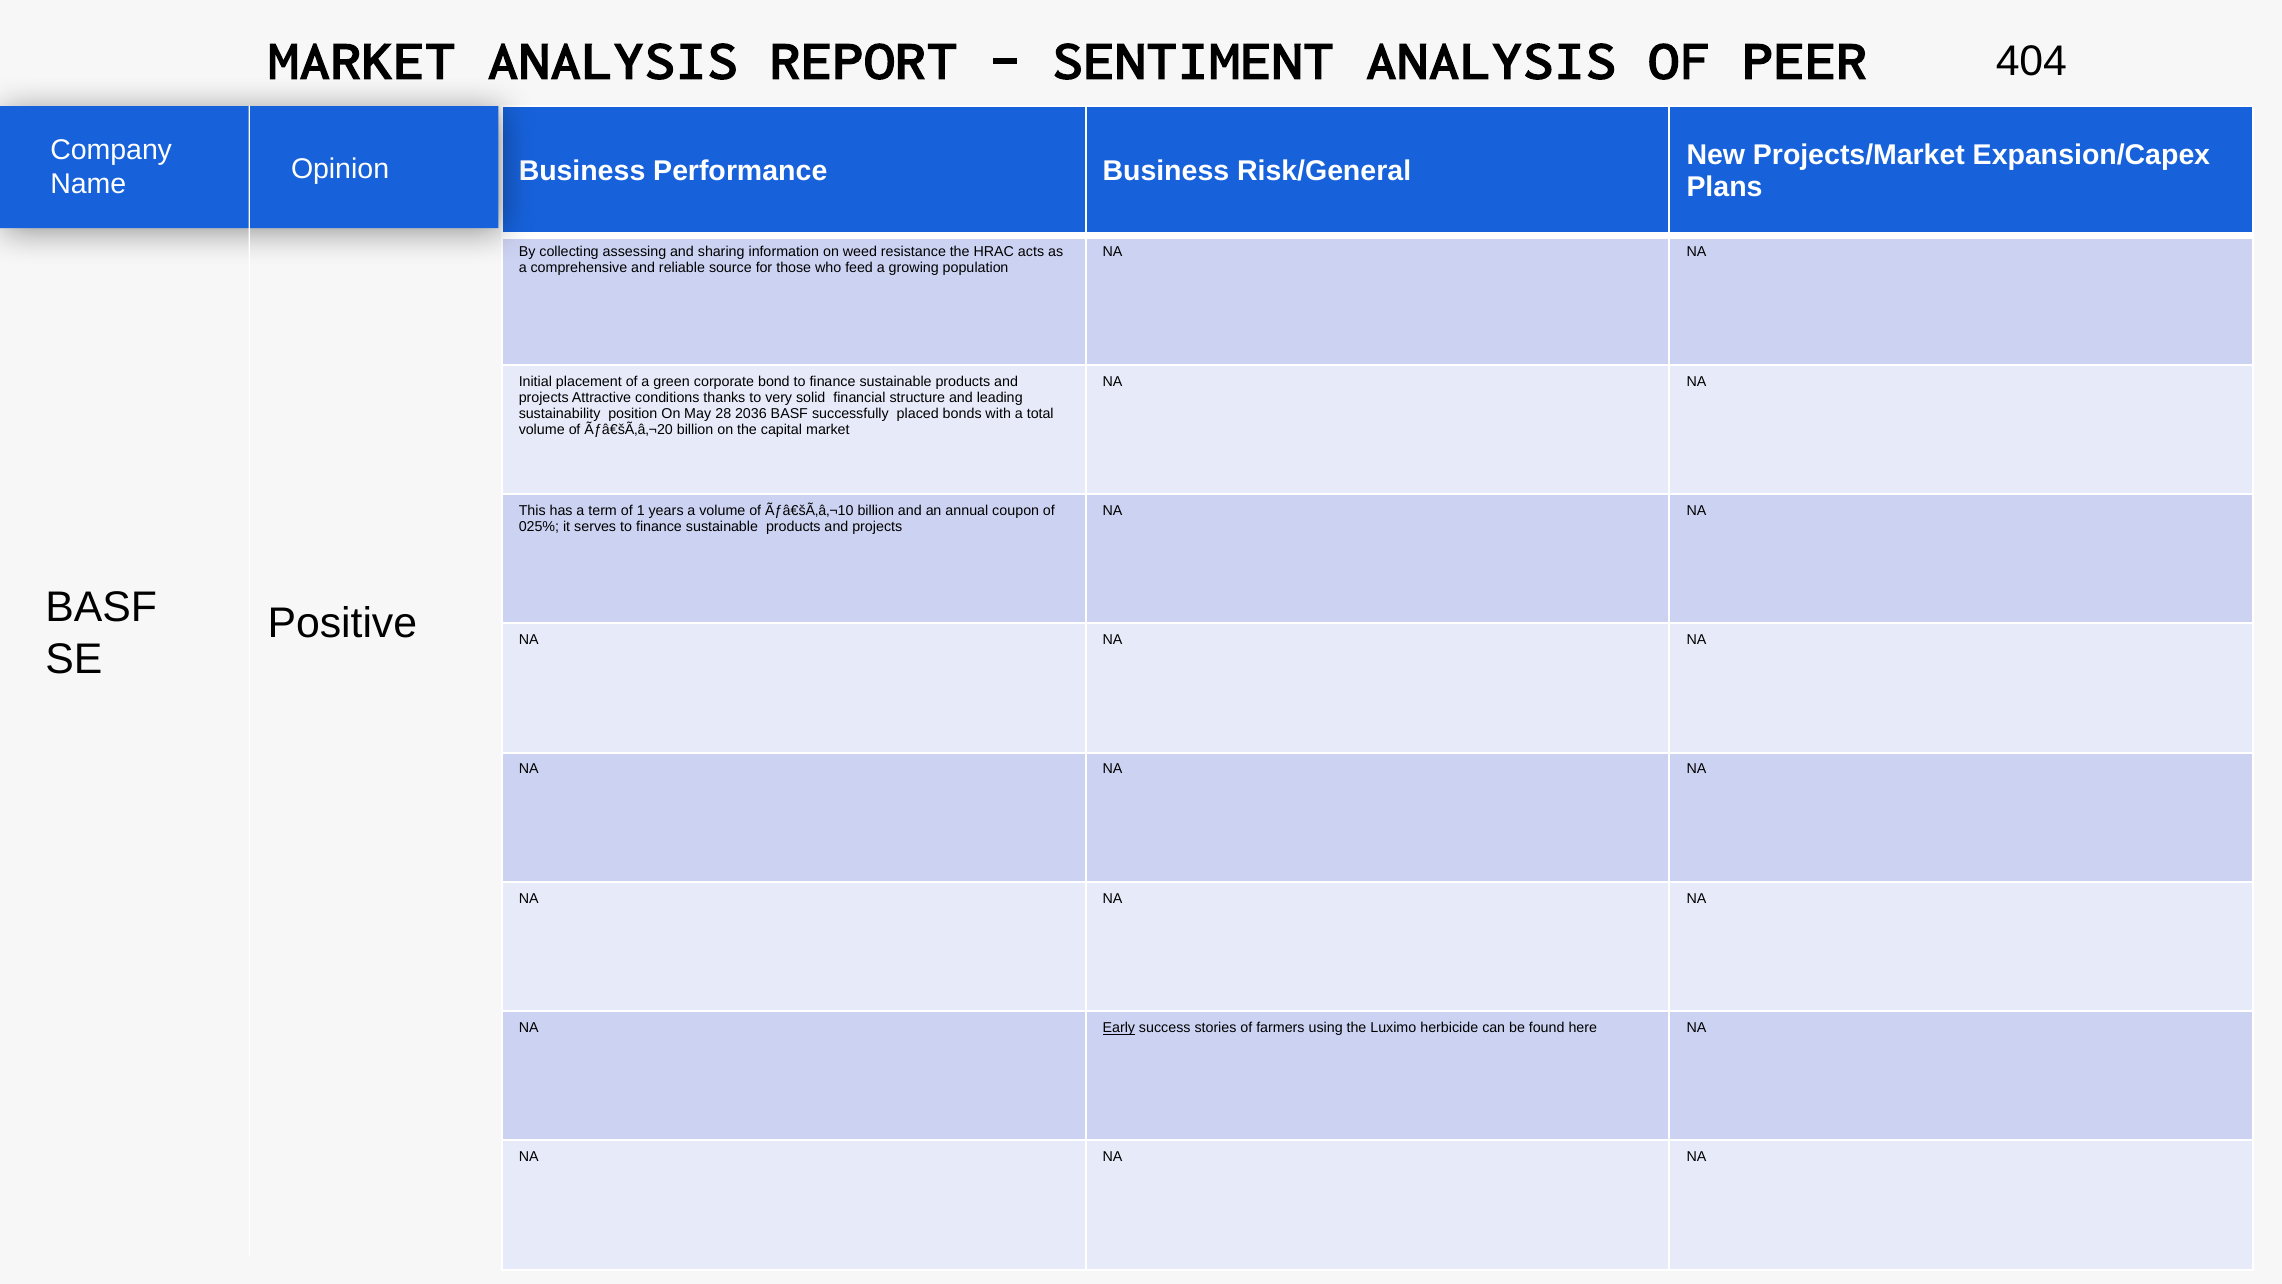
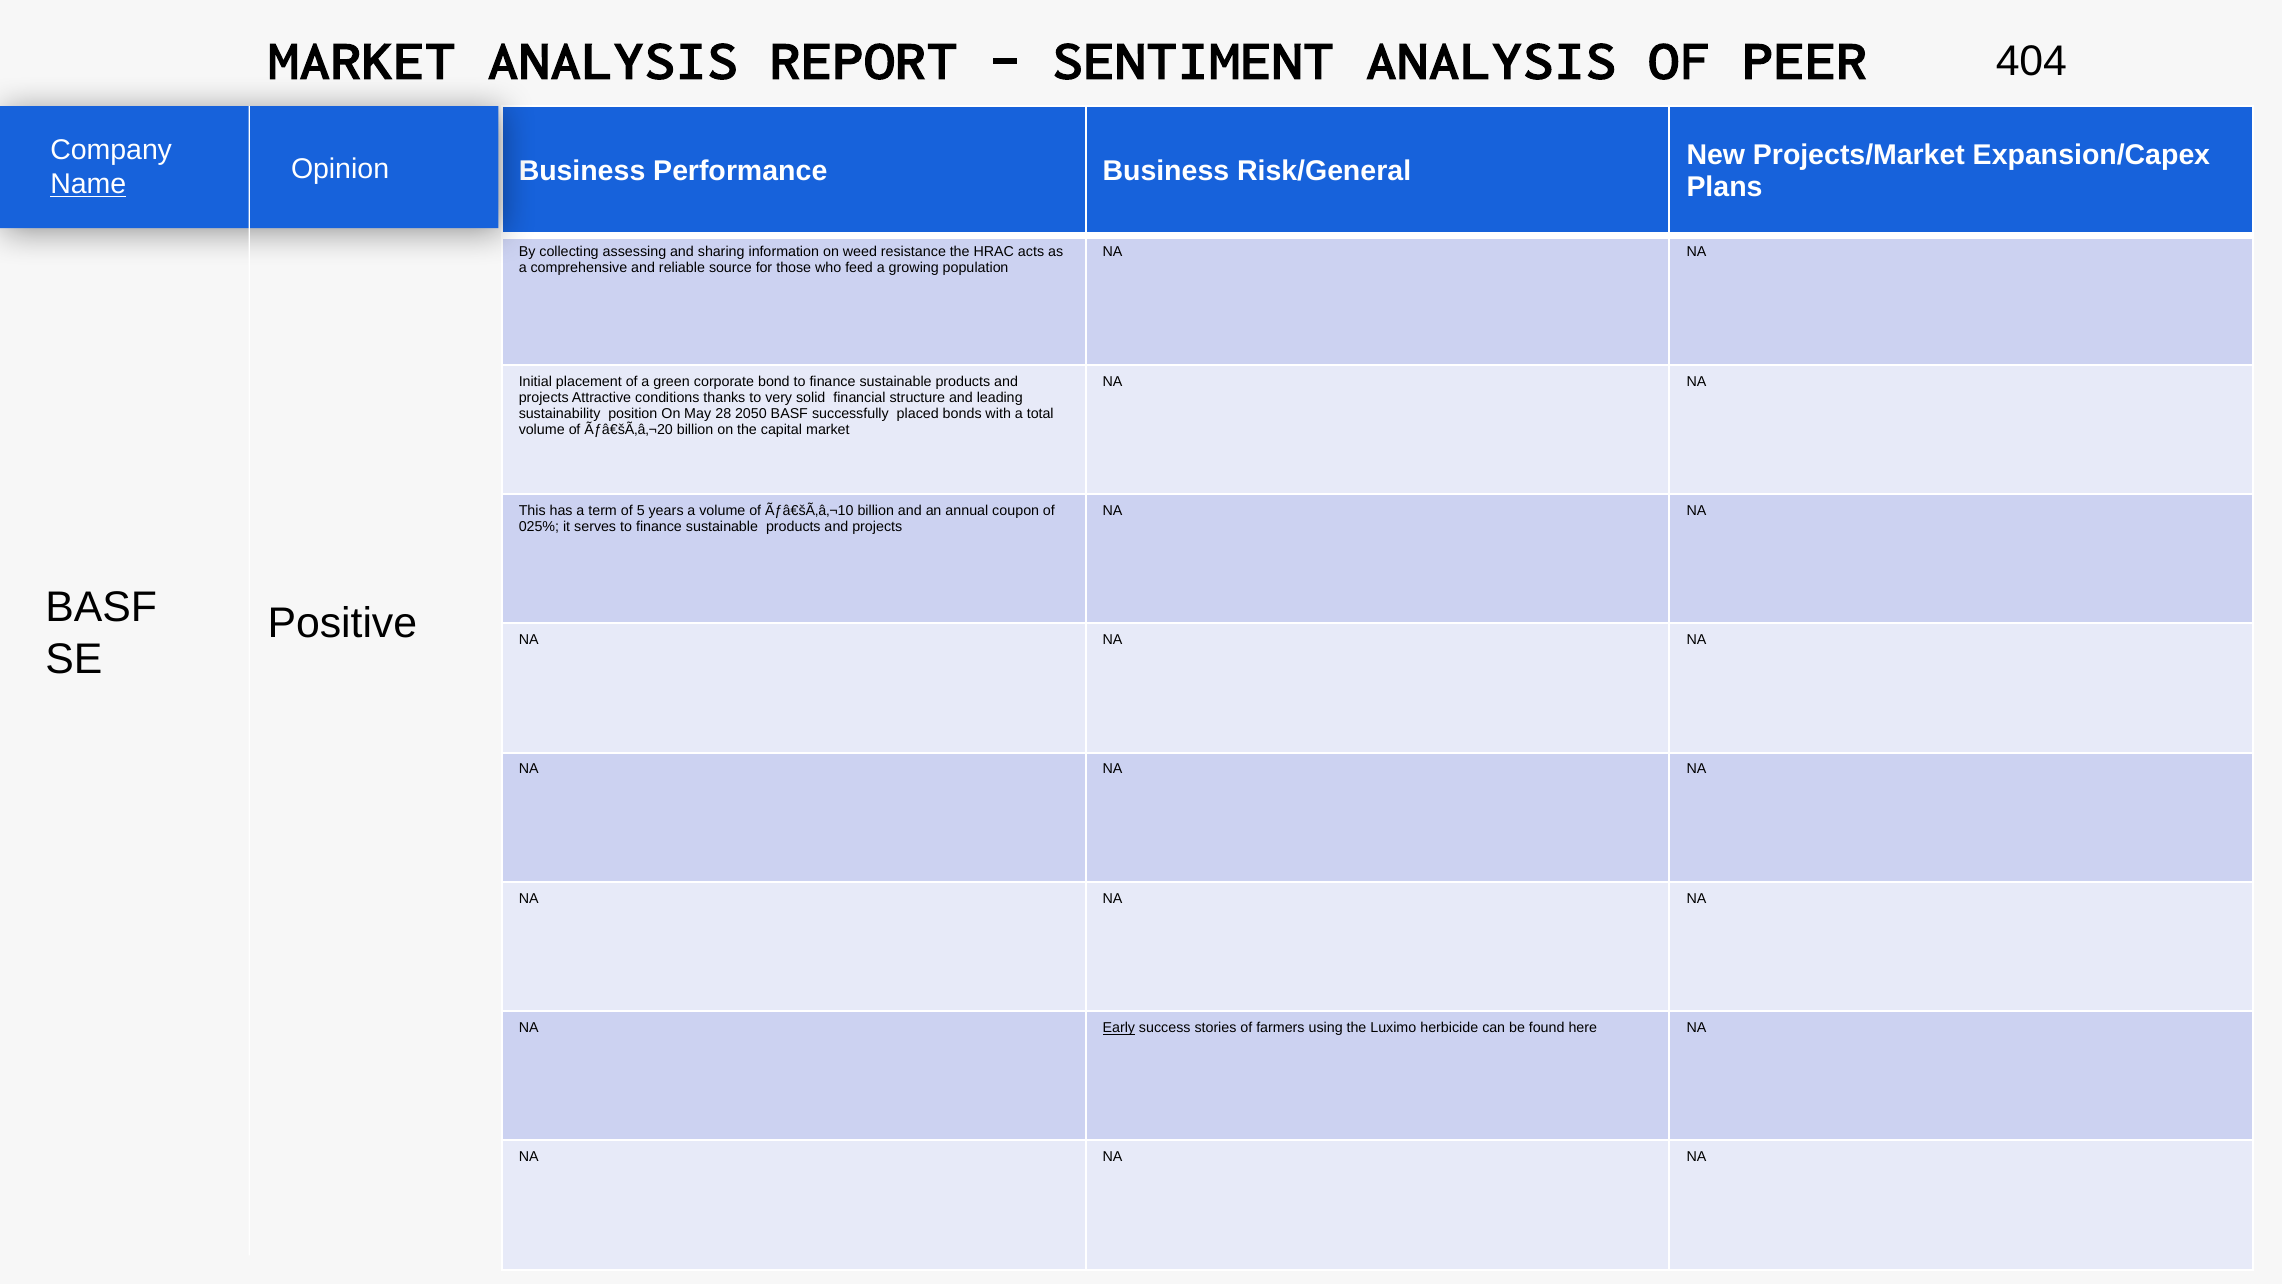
Name underline: none -> present
2036: 2036 -> 2050
1: 1 -> 5
